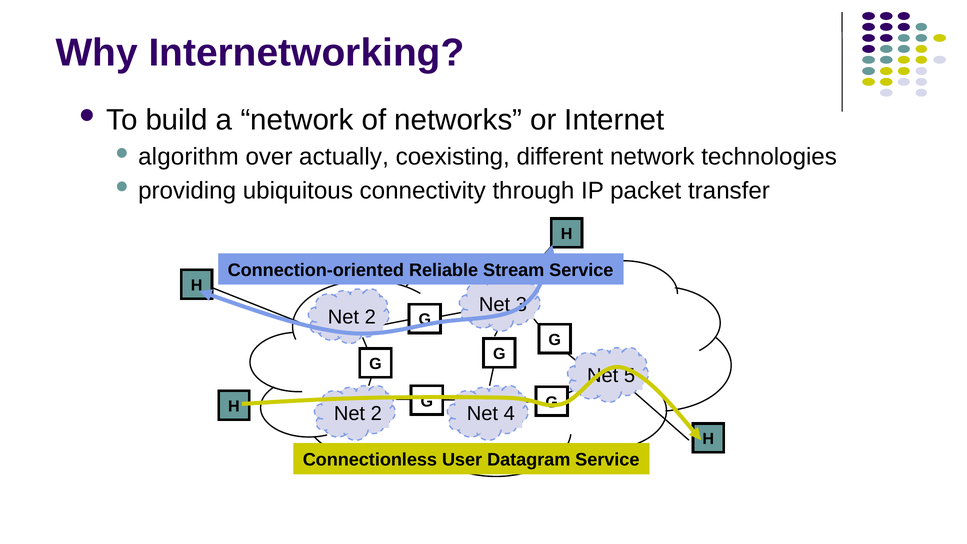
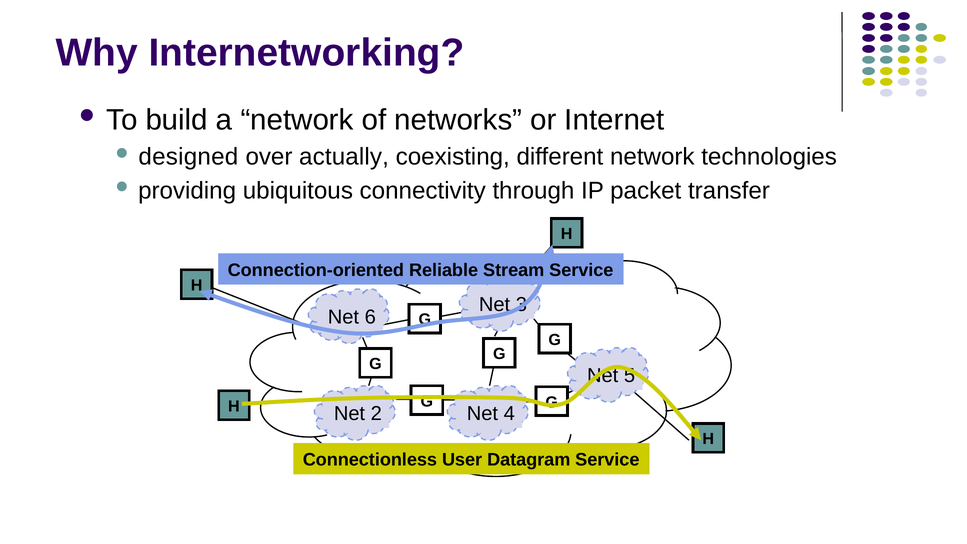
algorithm: algorithm -> designed
2 at (370, 317): 2 -> 6
